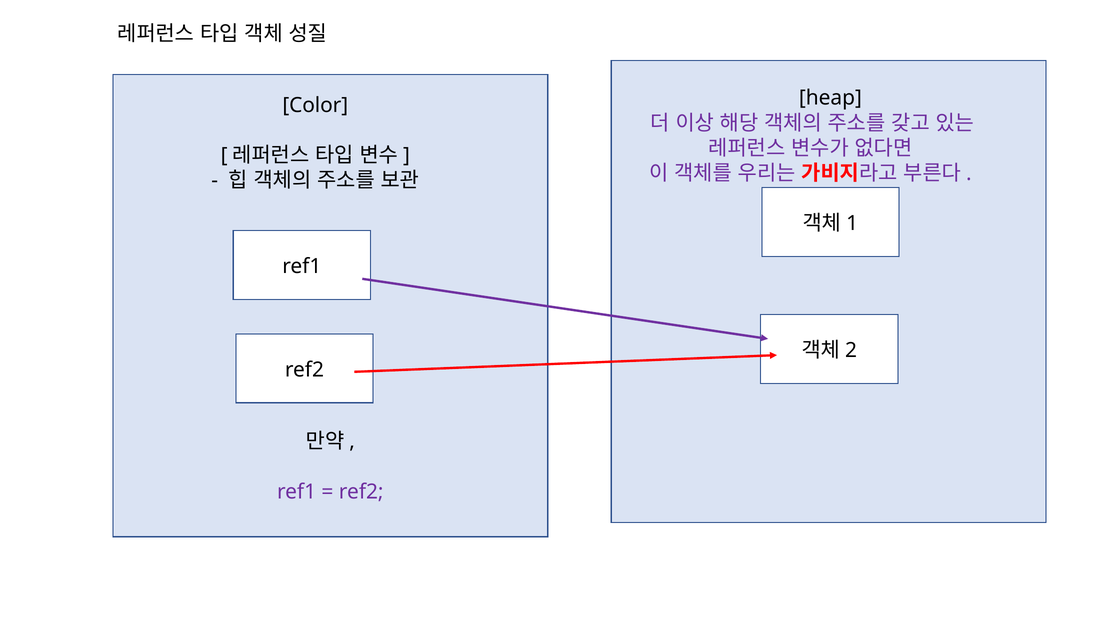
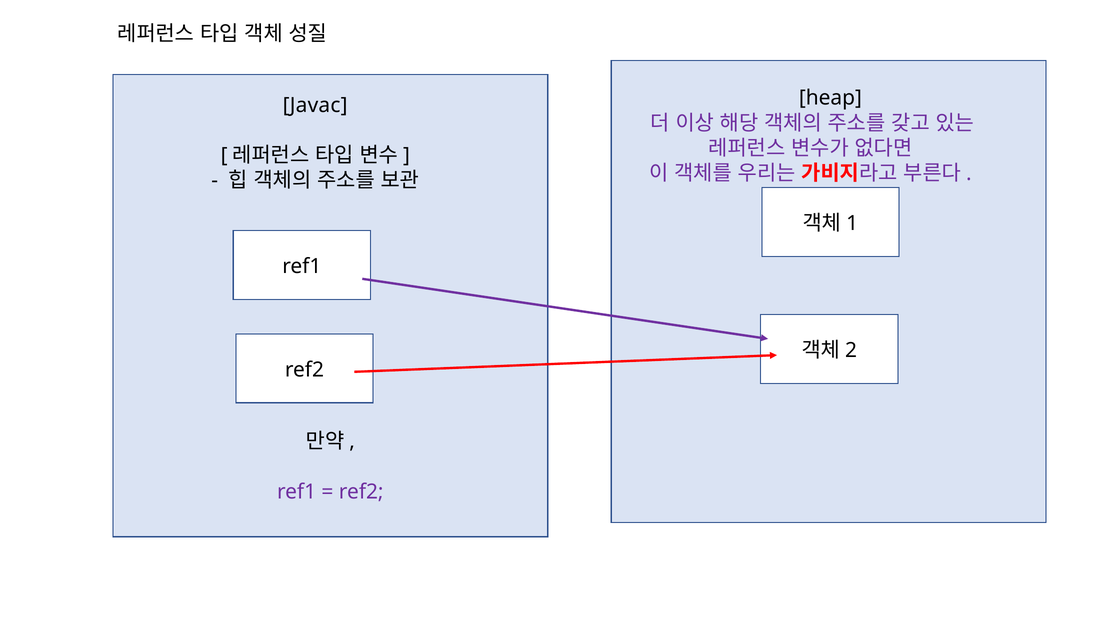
Color: Color -> Javac
